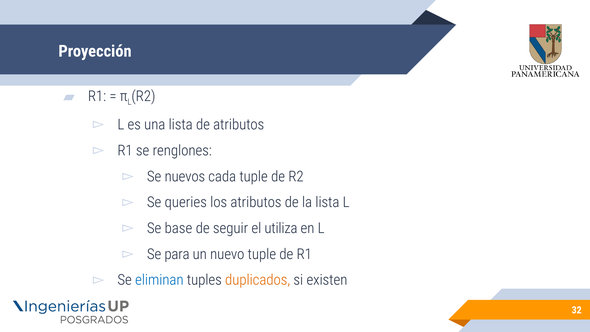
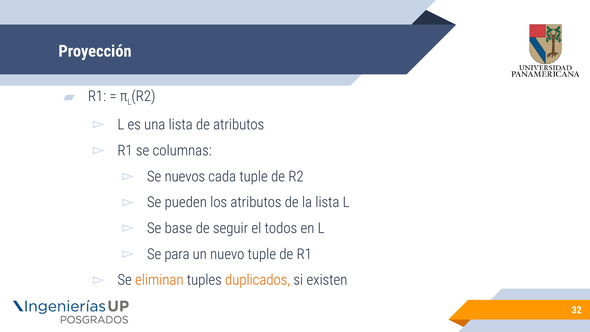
renglones: renglones -> columnas
queries: queries -> pueden
utiliza: utiliza -> todos
eliminan colour: blue -> orange
